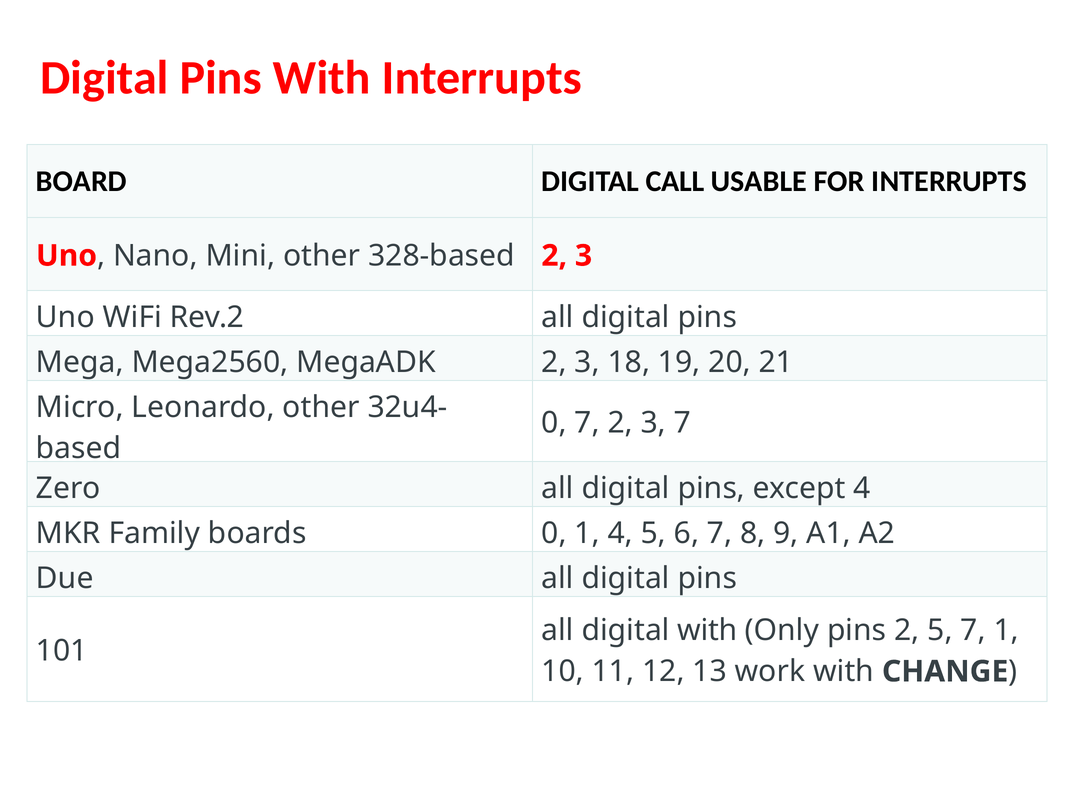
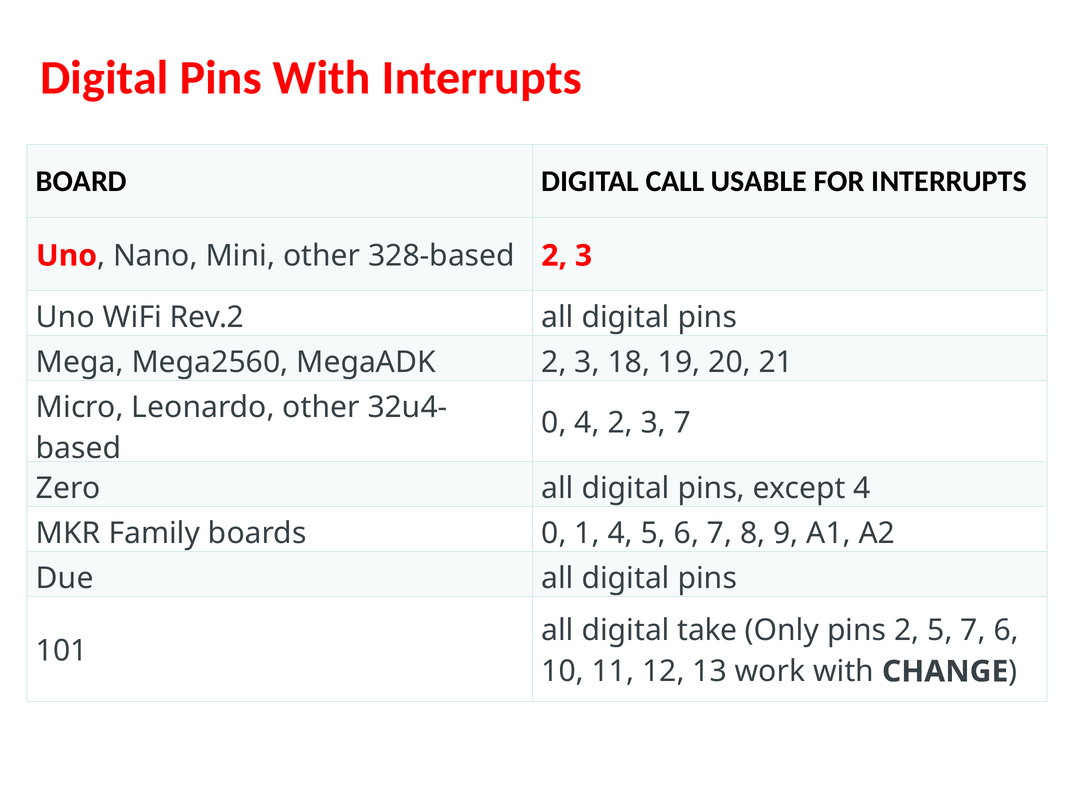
0 7: 7 -> 4
digital with: with -> take
7 1: 1 -> 6
